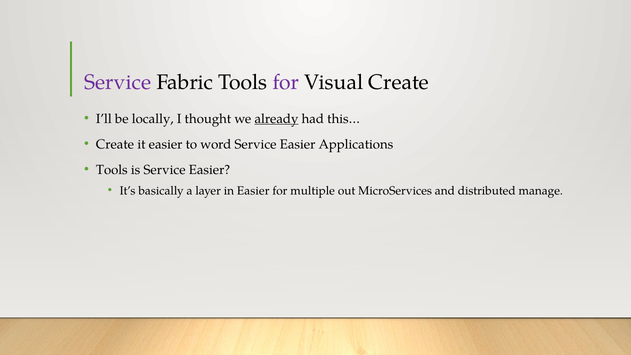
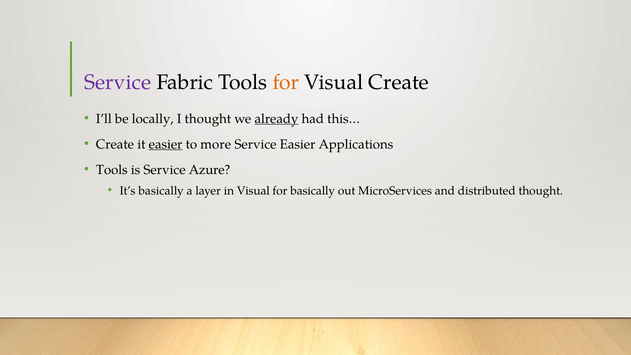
for at (286, 82) colour: purple -> orange
easier at (166, 144) underline: none -> present
word: word -> more
is Service Easier: Easier -> Azure
in Easier: Easier -> Visual
for multiple: multiple -> basically
distributed manage: manage -> thought
